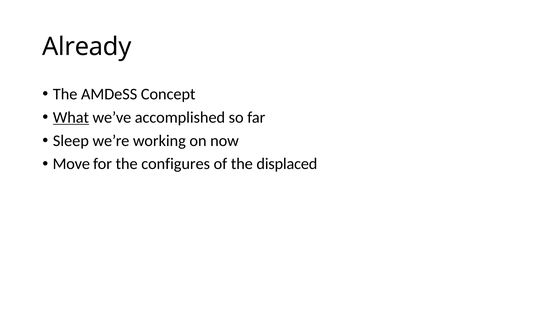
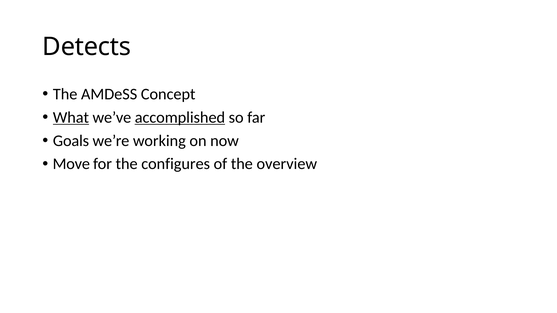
Already: Already -> Detects
accomplished underline: none -> present
Sleep: Sleep -> Goals
displaced: displaced -> overview
